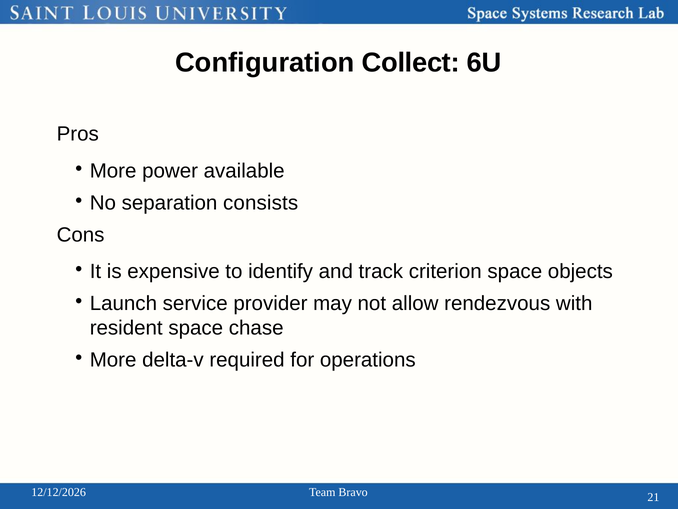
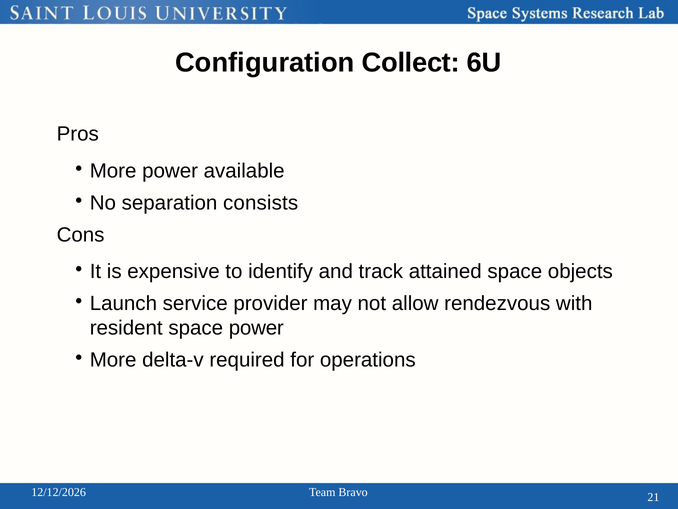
criterion: criterion -> attained
space chase: chase -> power
